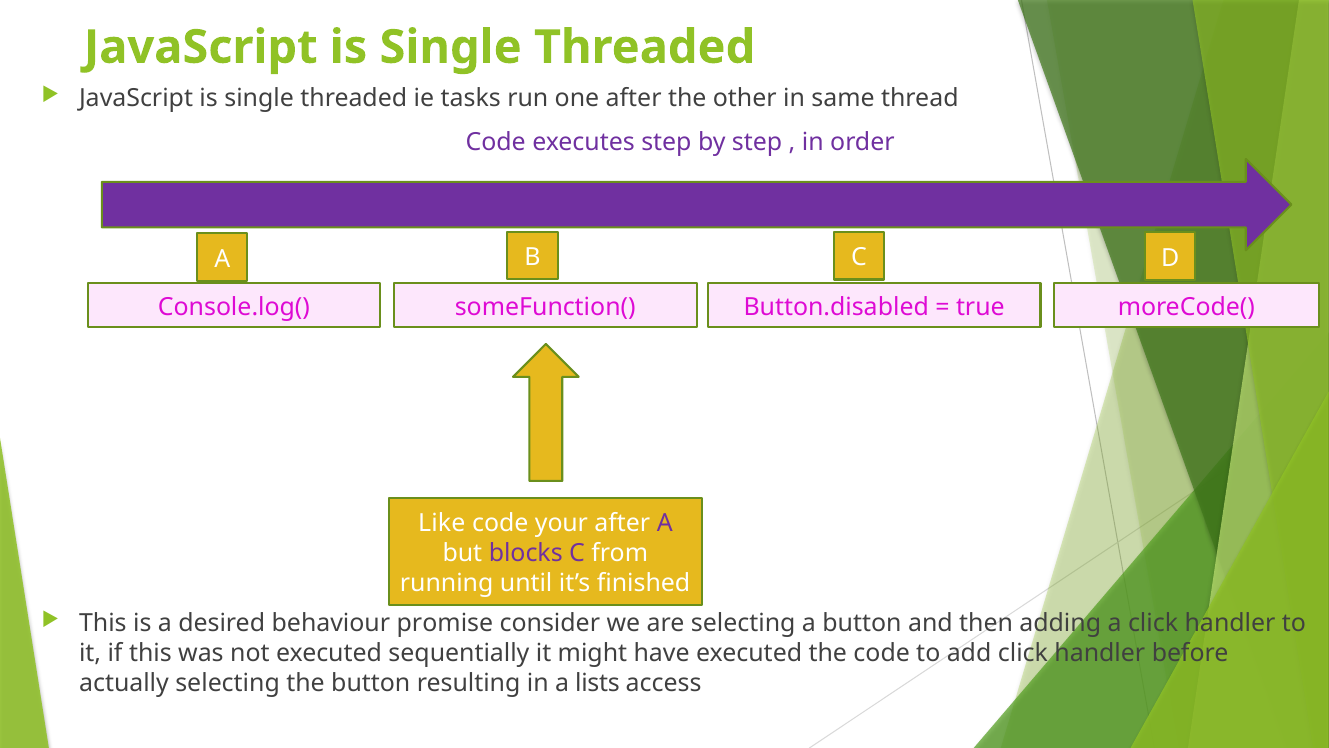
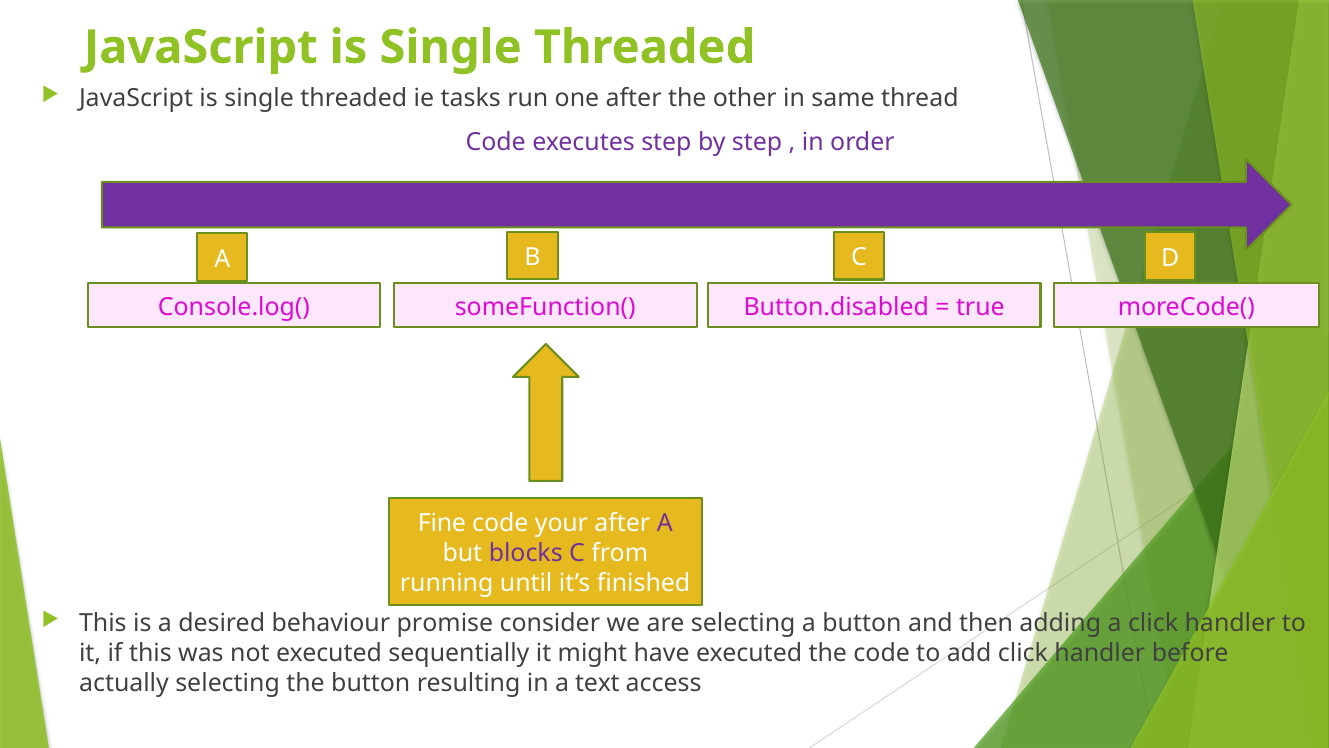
Like: Like -> Fine
lists: lists -> text
